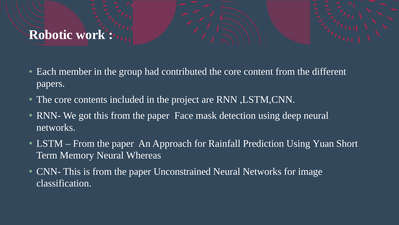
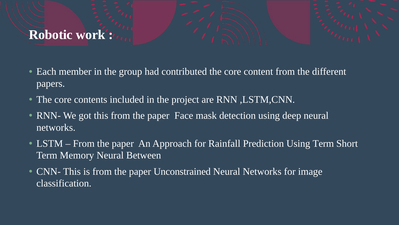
Using Yuan: Yuan -> Term
Whereas: Whereas -> Between
